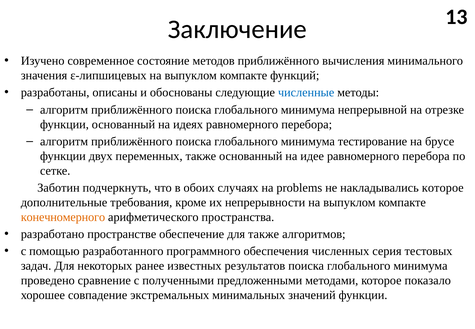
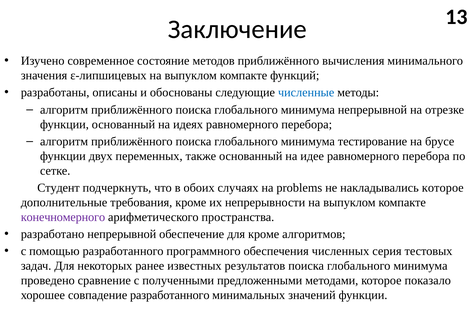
Заботин: Заботин -> Студент
конечномерного colour: orange -> purple
разработано пространстве: пространстве -> непрерывной
для также: также -> кроме
совпадение экстремальных: экстремальных -> разработанного
